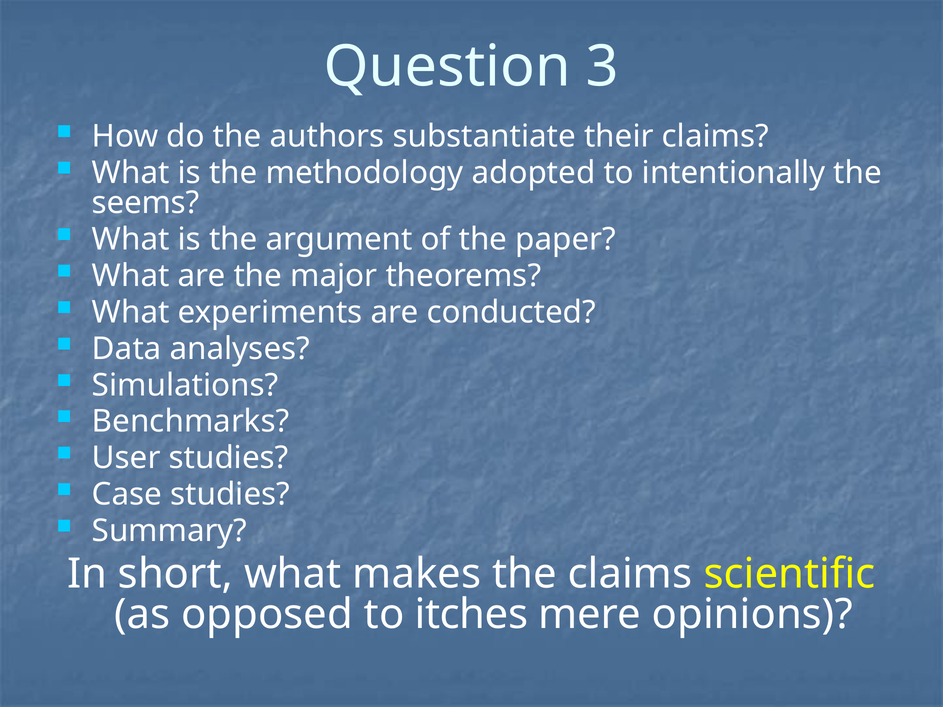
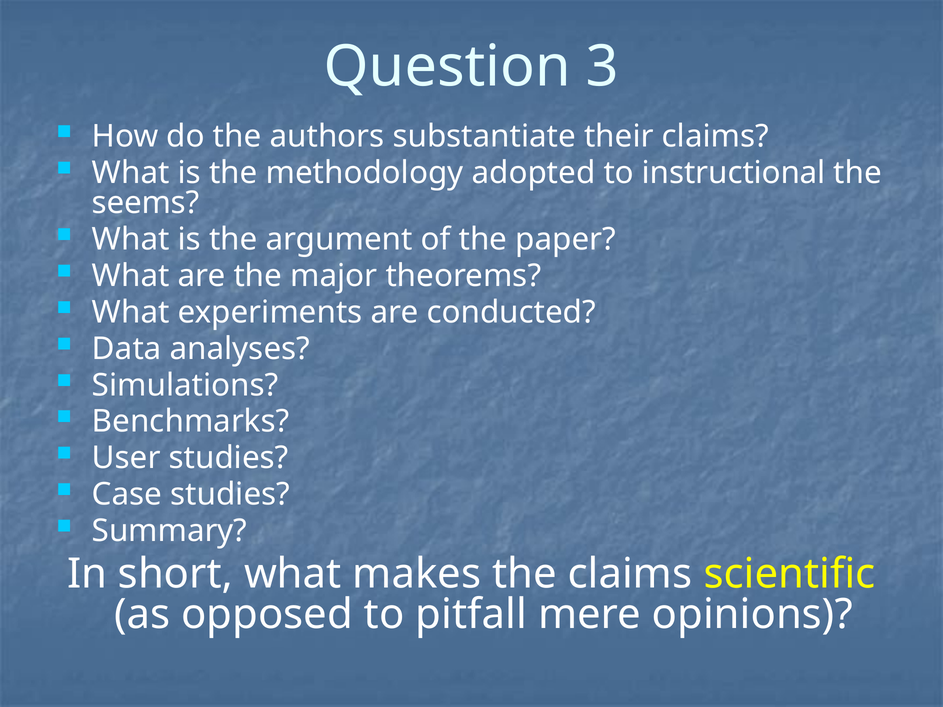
intentionally: intentionally -> instructional
itches: itches -> pitfall
